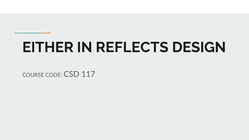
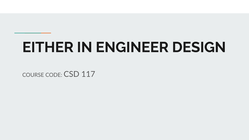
REFLECTS: REFLECTS -> ENGINEER
